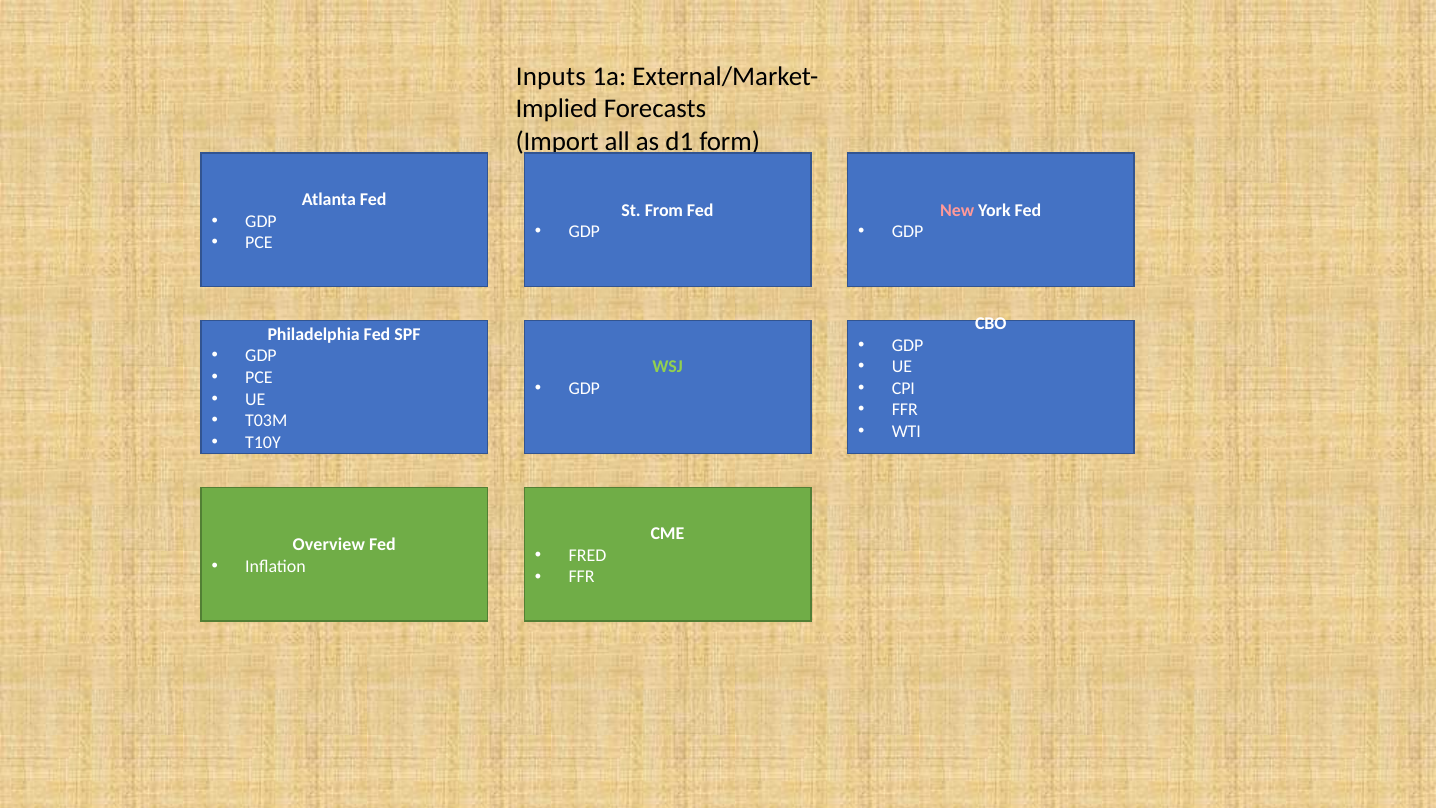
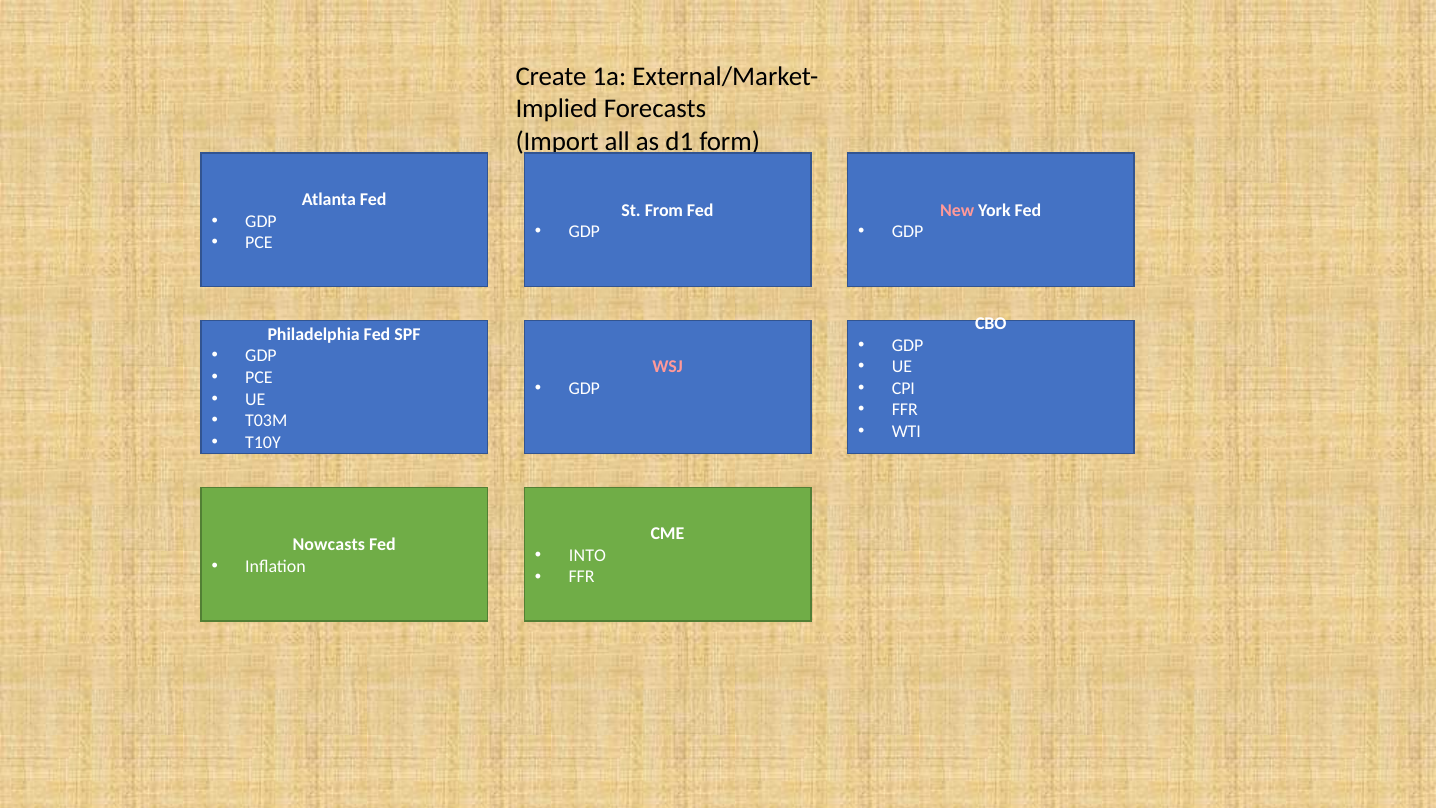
Inputs: Inputs -> Create
WSJ colour: light green -> pink
Overview: Overview -> Nowcasts
FRED: FRED -> INTO
